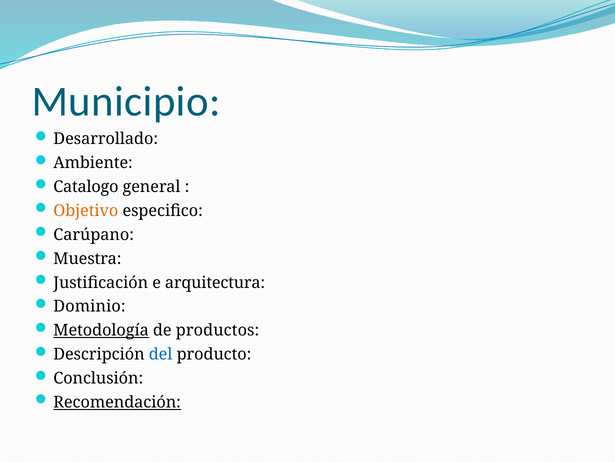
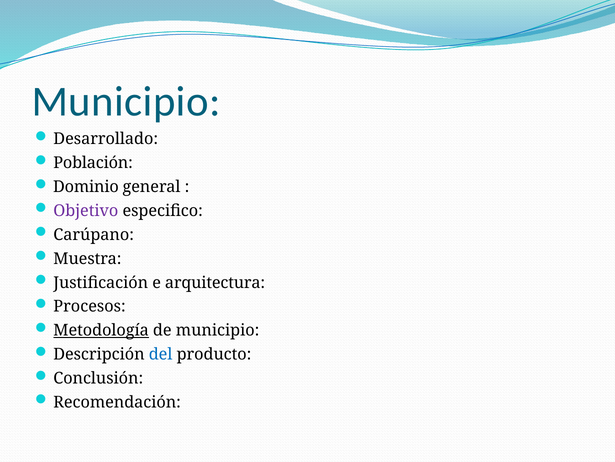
Ambiente: Ambiente -> Población
Catalogo: Catalogo -> Dominio
Objetivo colour: orange -> purple
Dominio: Dominio -> Procesos
de productos: productos -> municipio
Recomendación underline: present -> none
